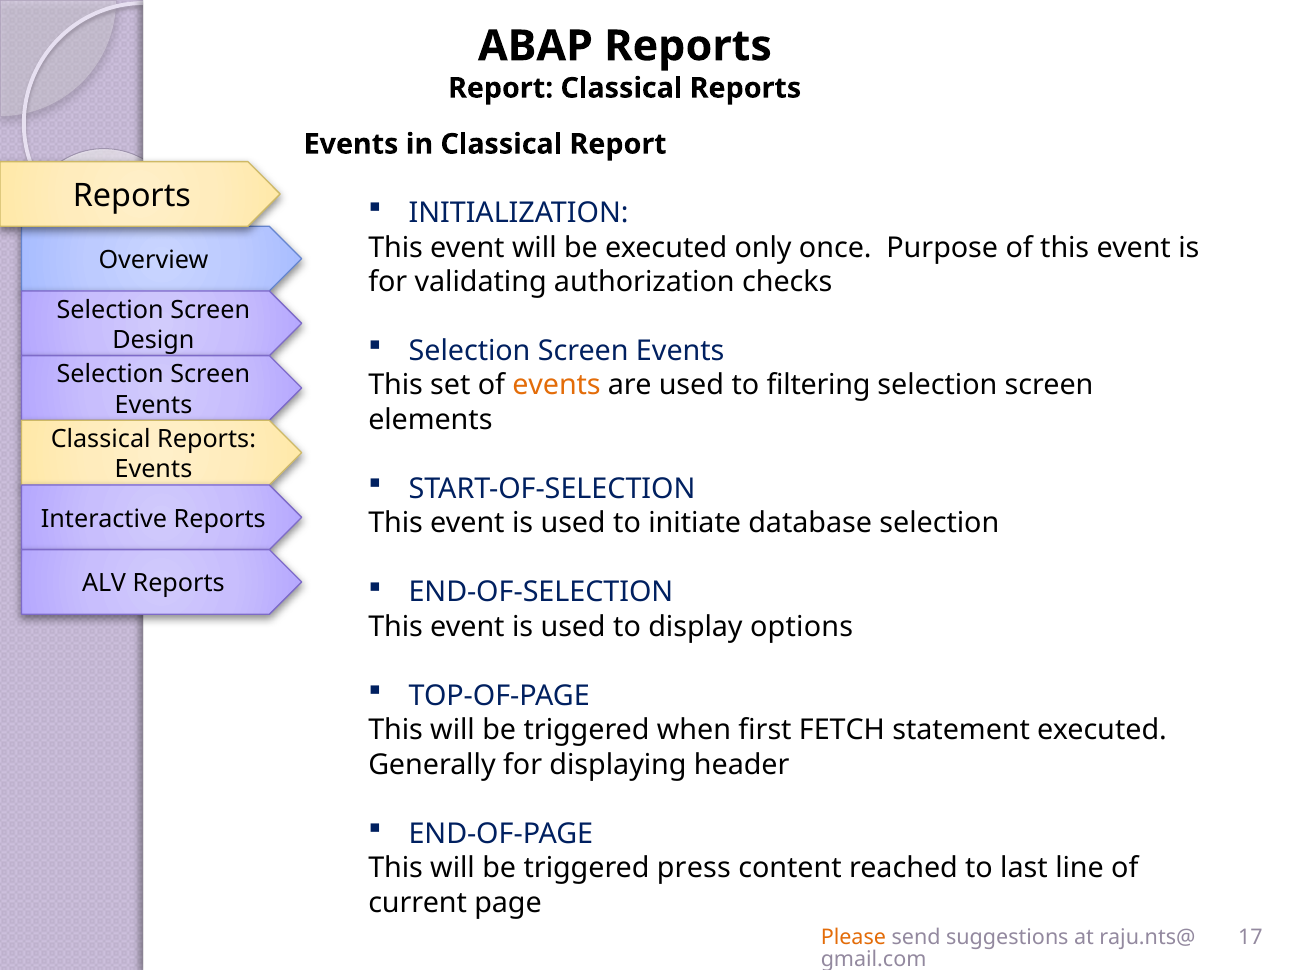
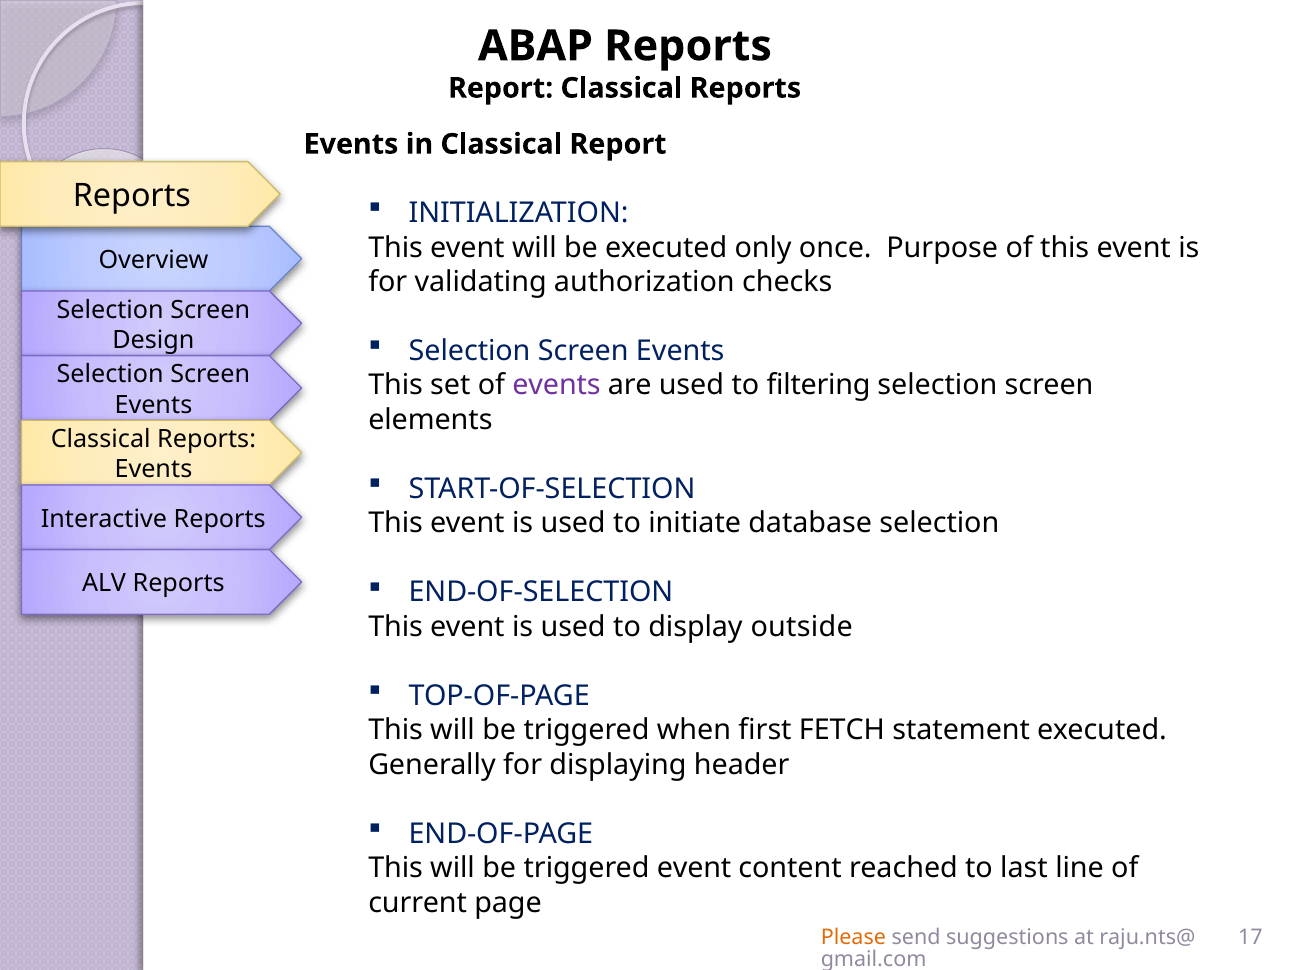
events at (557, 385) colour: orange -> purple
options: options -> outside
triggered press: press -> event
